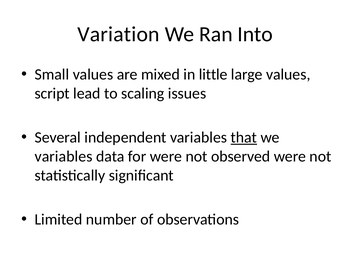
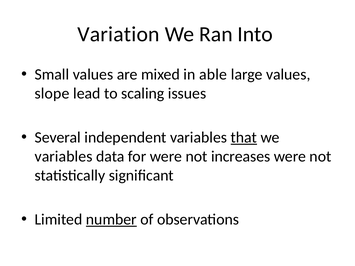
little: little -> able
script: script -> slope
observed: observed -> increases
number underline: none -> present
